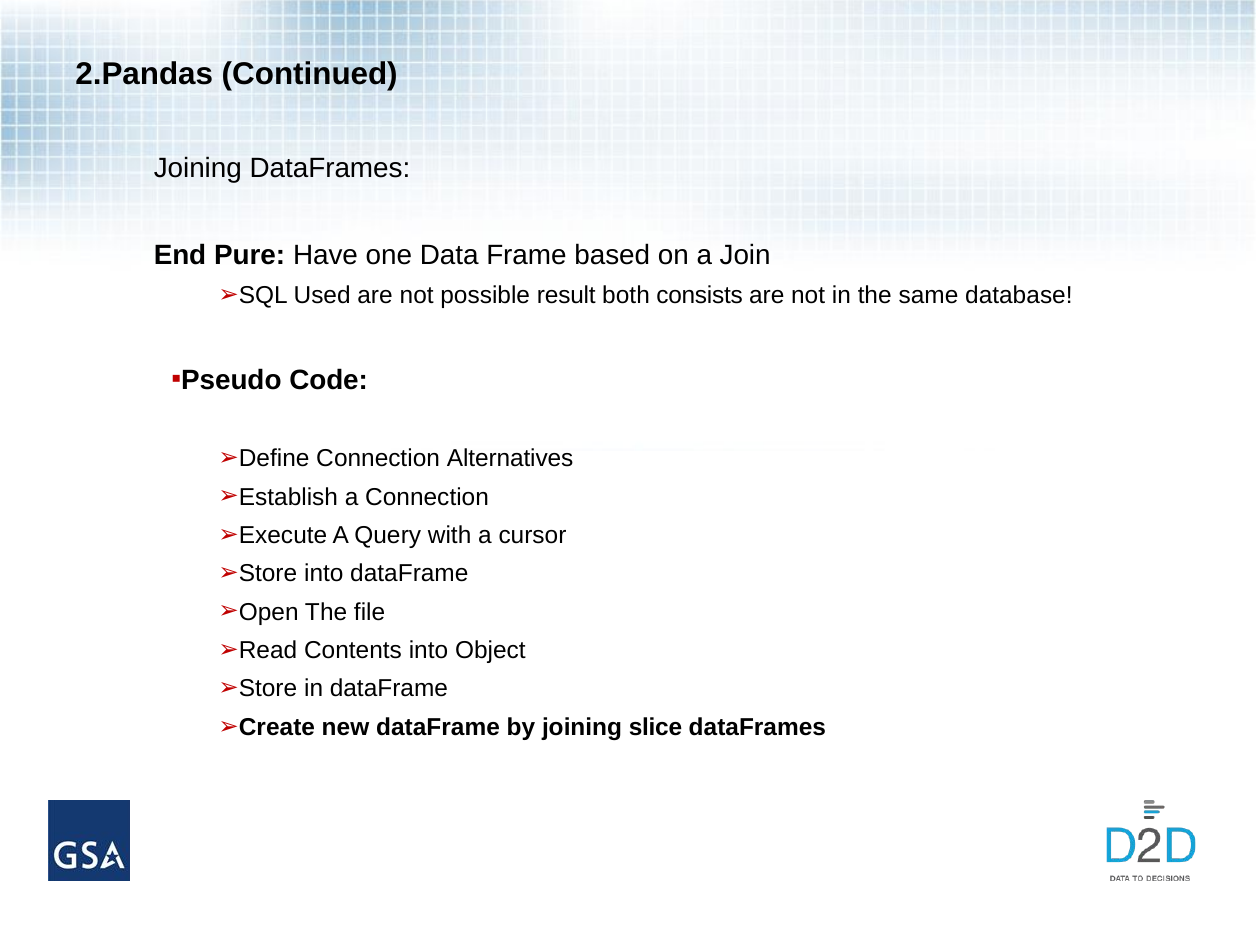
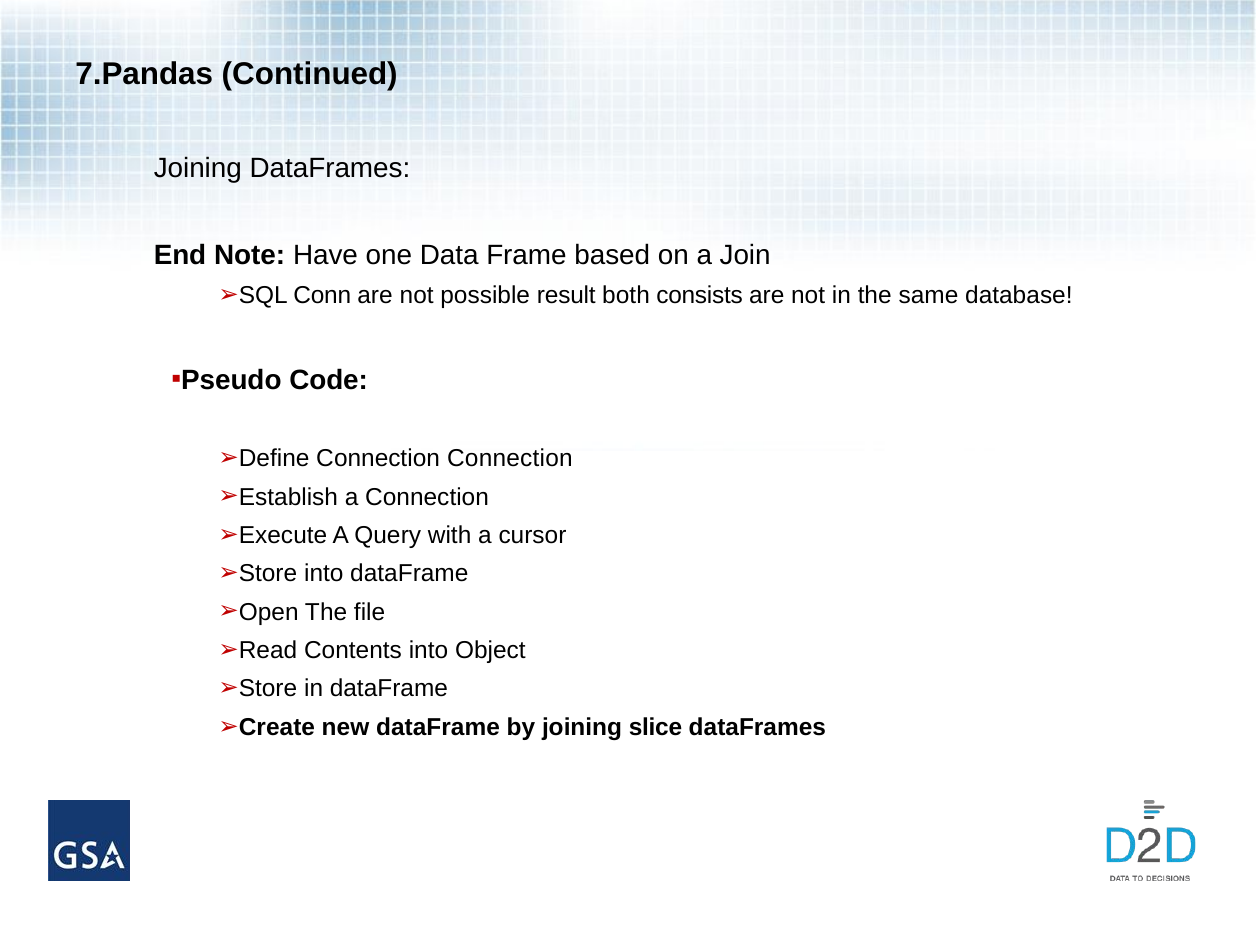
2.Pandas: 2.Pandas -> 7.Pandas
Pure: Pure -> Note
Used: Used -> Conn
Connection Alternatives: Alternatives -> Connection
